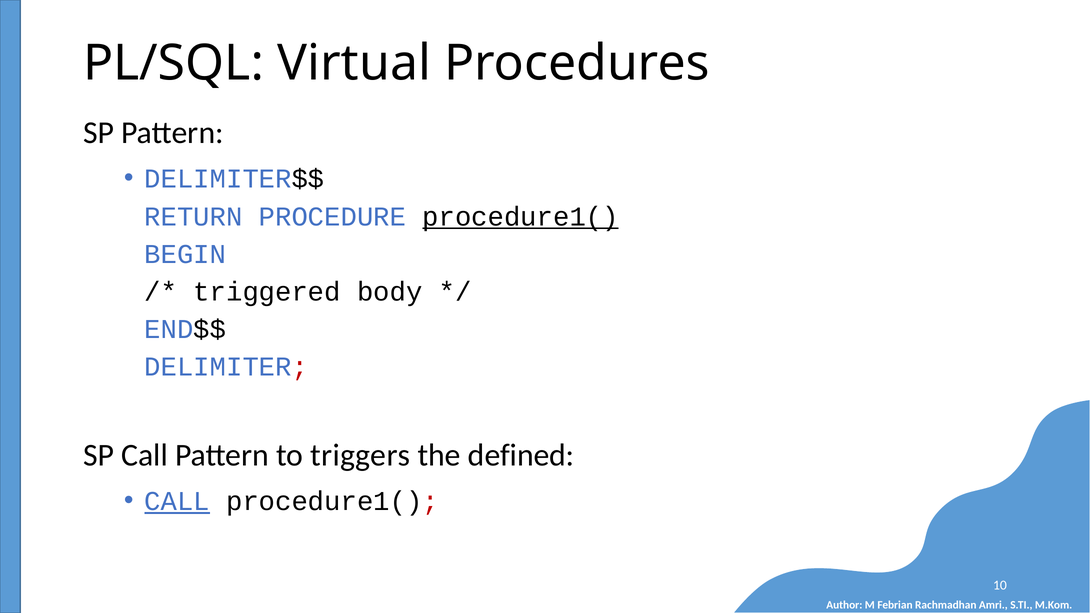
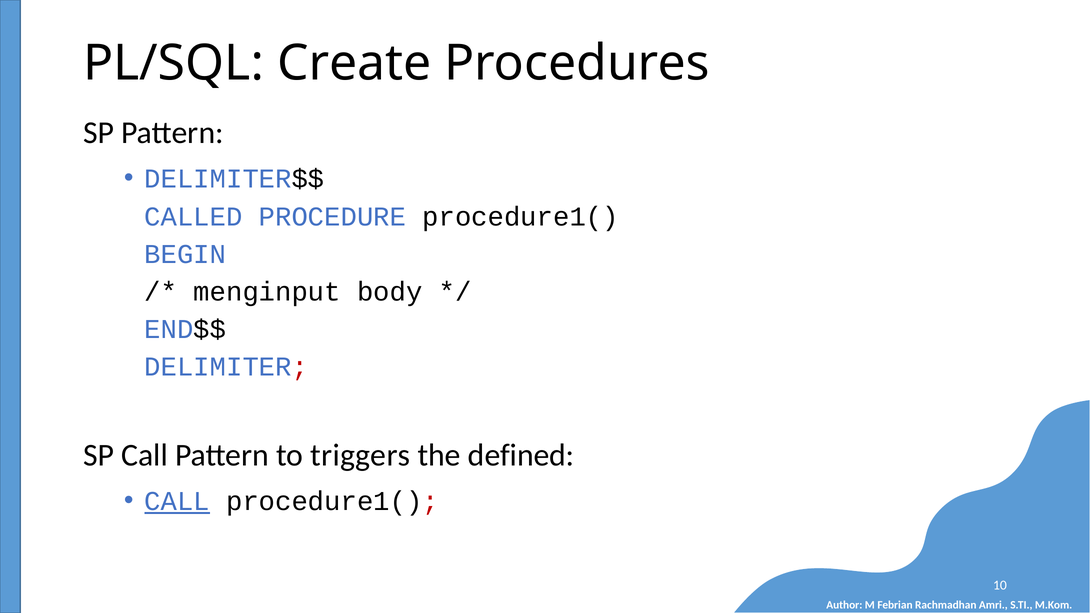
Virtual: Virtual -> Create
RETURN: RETURN -> CALLED
procedure1( at (520, 217) underline: present -> none
triggered: triggered -> menginput
